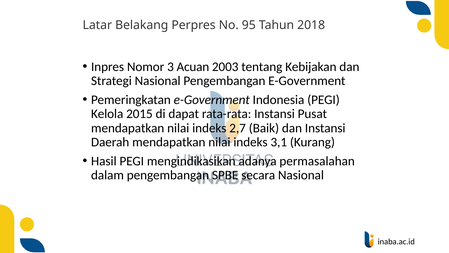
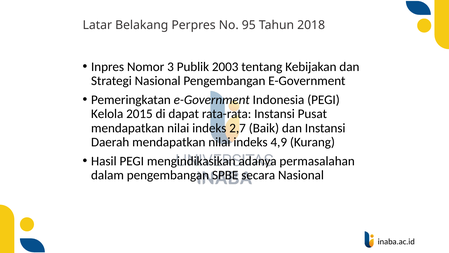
Acuan: Acuan -> Publik
3,1: 3,1 -> 4,9
